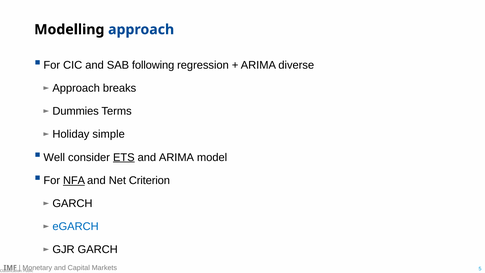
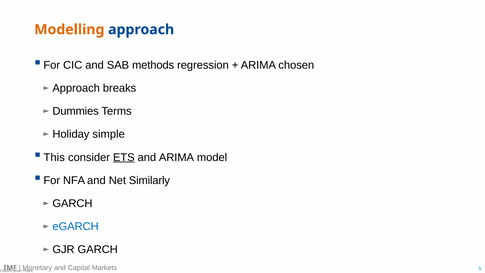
Modelling colour: black -> orange
following: following -> methods
diverse: diverse -> chosen
Well: Well -> This
NFA underline: present -> none
Criterion: Criterion -> Similarly
